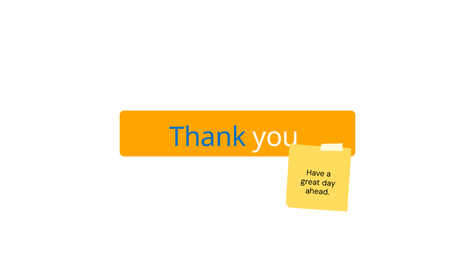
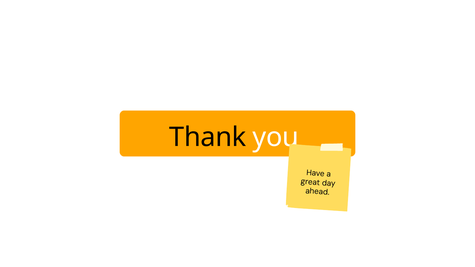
Thank colour: blue -> black
